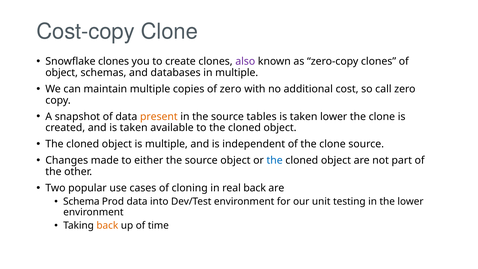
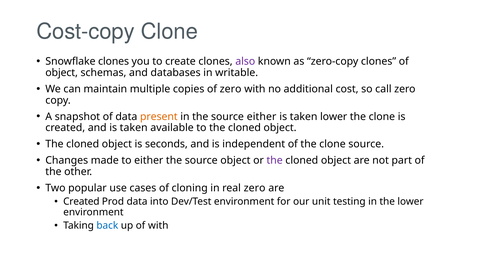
in multiple: multiple -> writable
source tables: tables -> either
is multiple: multiple -> seconds
the at (275, 160) colour: blue -> purple
real back: back -> zero
Schema at (81, 201): Schema -> Created
back at (107, 225) colour: orange -> blue
of time: time -> with
